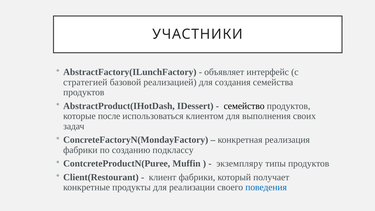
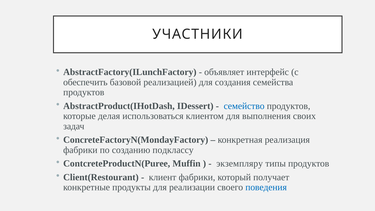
стратегией: стратегией -> обеспечить
семейство colour: black -> blue
после: после -> делая
